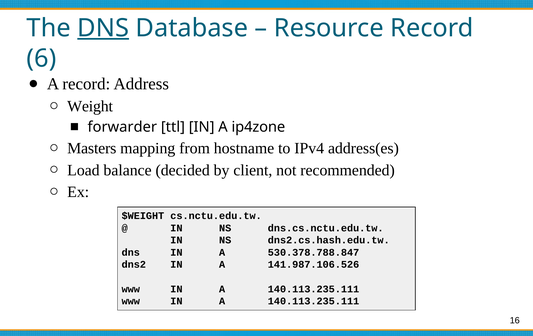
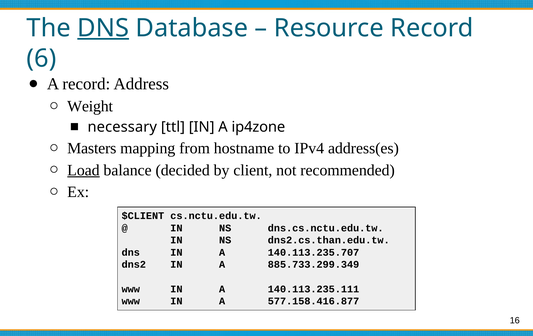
forwarder: forwarder -> necessary
Load underline: none -> present
$WEIGHT: $WEIGHT -> $CLIENT
dns2.cs.hash.edu.tw: dns2.cs.hash.edu.tw -> dns2.cs.than.edu.tw
530.378.788.847: 530.378.788.847 -> 140.113.235.707
141.987.106.526: 141.987.106.526 -> 885.733.299.349
140.113.235.111 at (314, 301): 140.113.235.111 -> 577.158.416.877
